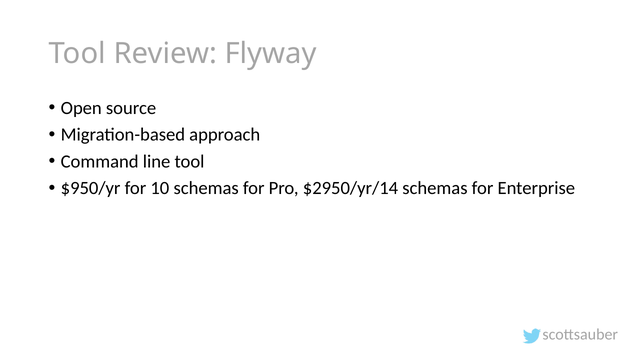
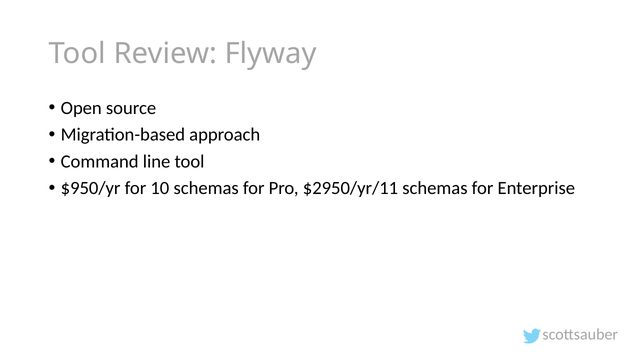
$2950/yr/14: $2950/yr/14 -> $2950/yr/11
